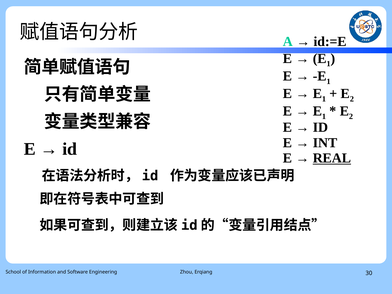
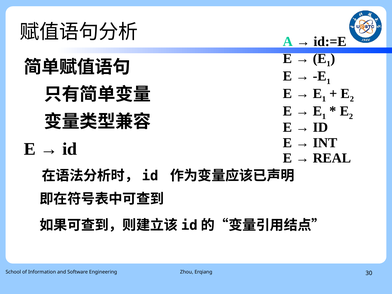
REAL underline: present -> none
